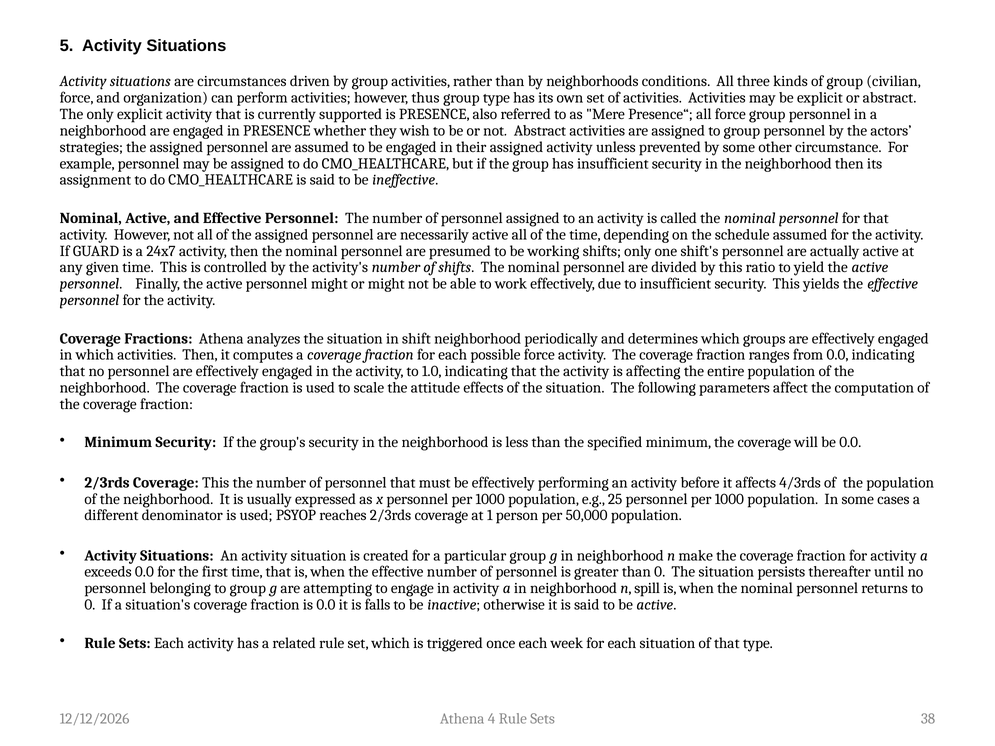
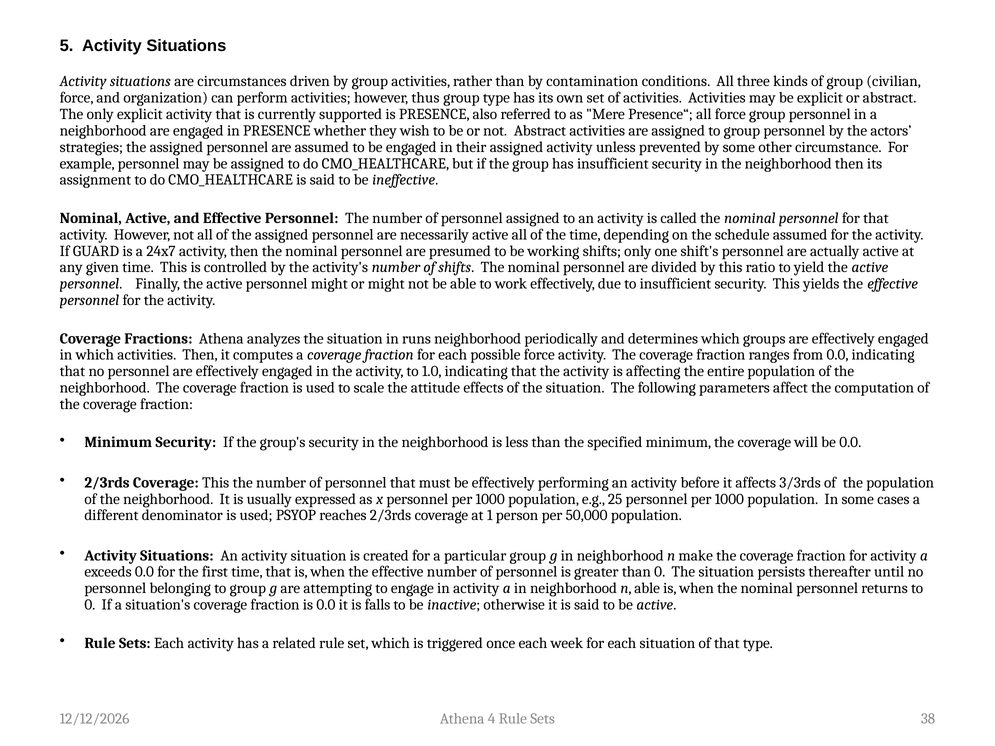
neighborhoods: neighborhoods -> contamination
shift: shift -> runs
4/3rds: 4/3rds -> 3/3rds
n spill: spill -> able
